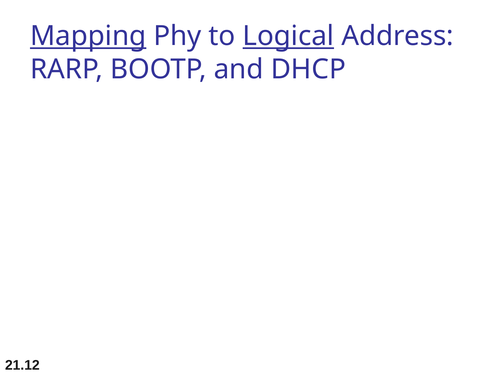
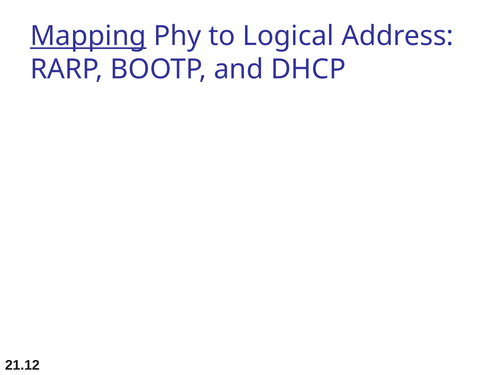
Logical underline: present -> none
